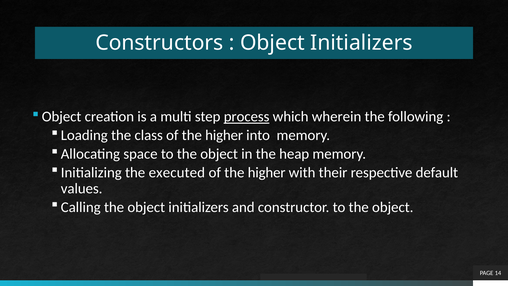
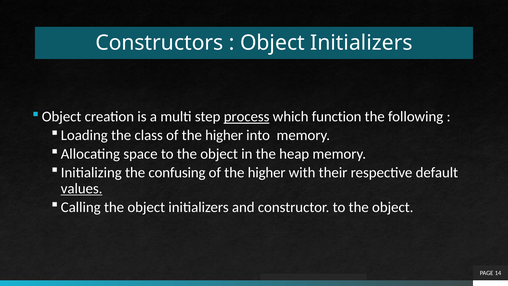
wherein: wherein -> function
executed: executed -> confusing
values underline: none -> present
